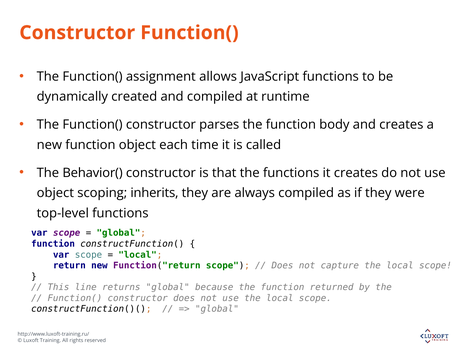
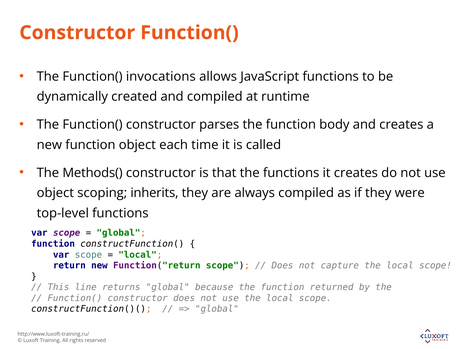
assignment: assignment -> invocations
Behavior(: Behavior( -> Methods(
